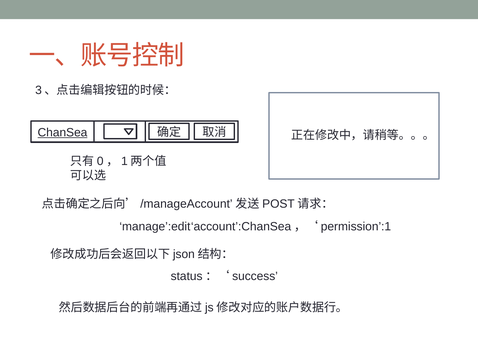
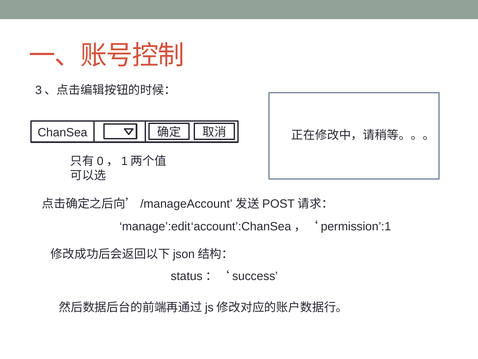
ChanSea underline: present -> none
